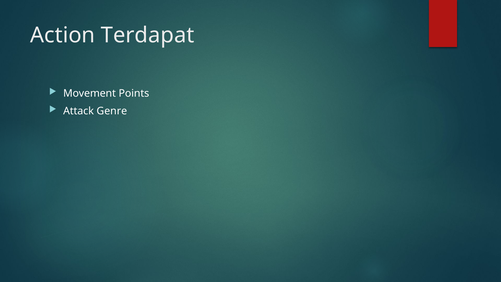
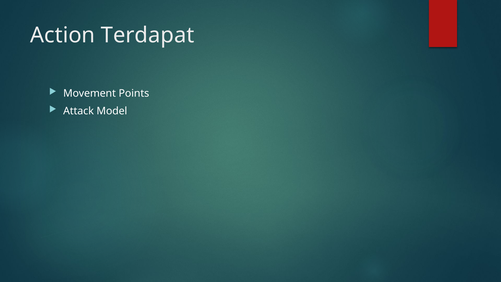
Genre: Genre -> Model
